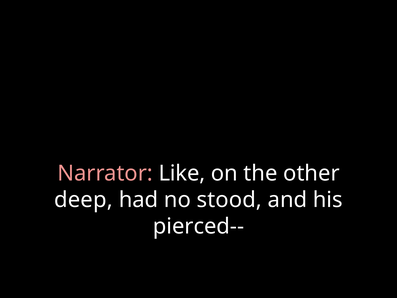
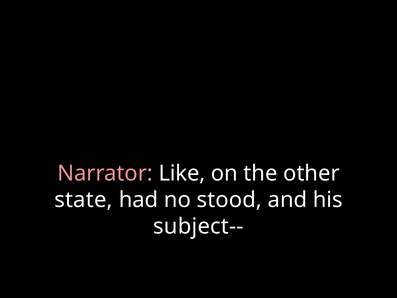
deep: deep -> state
pierced--: pierced-- -> subject--
